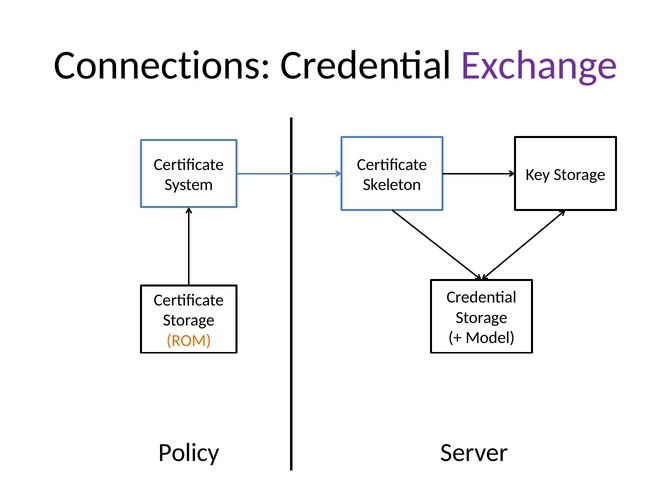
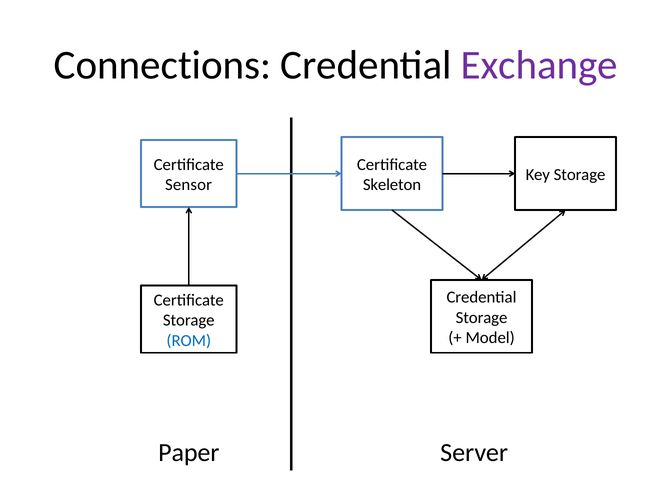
System: System -> Sensor
ROM colour: orange -> blue
Policy: Policy -> Paper
